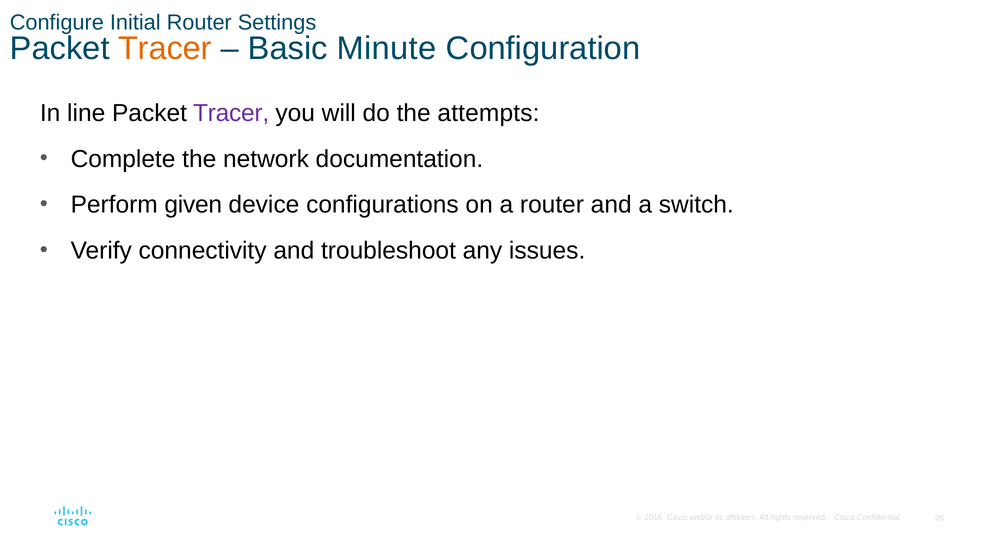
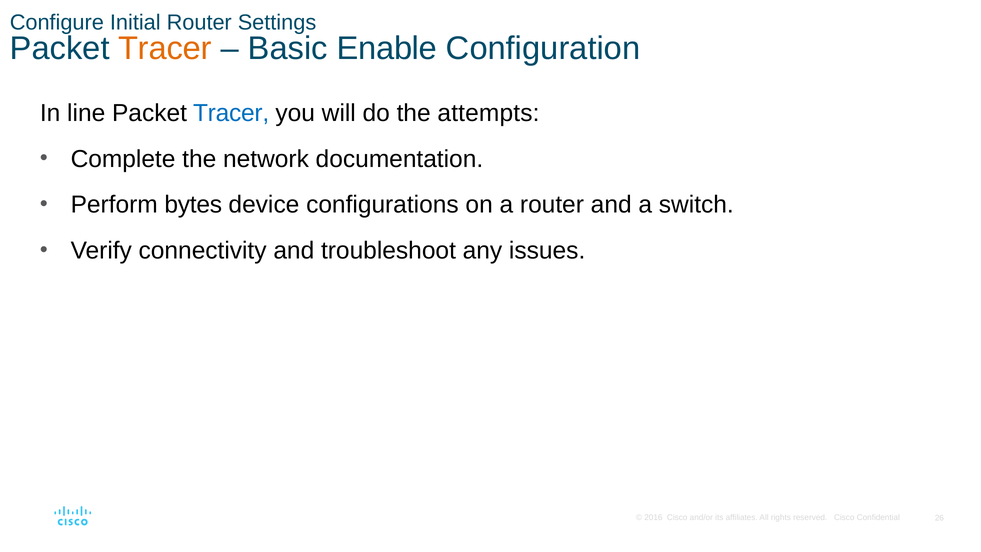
Minute: Minute -> Enable
Tracer at (231, 113) colour: purple -> blue
given: given -> bytes
